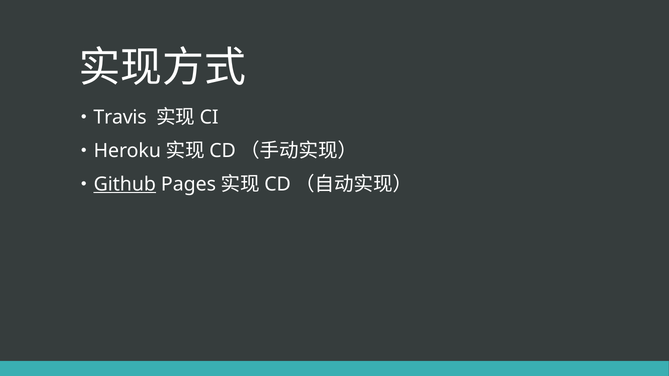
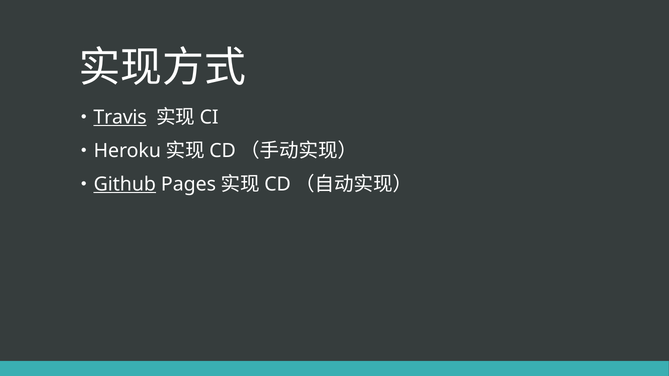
Travis underline: none -> present
